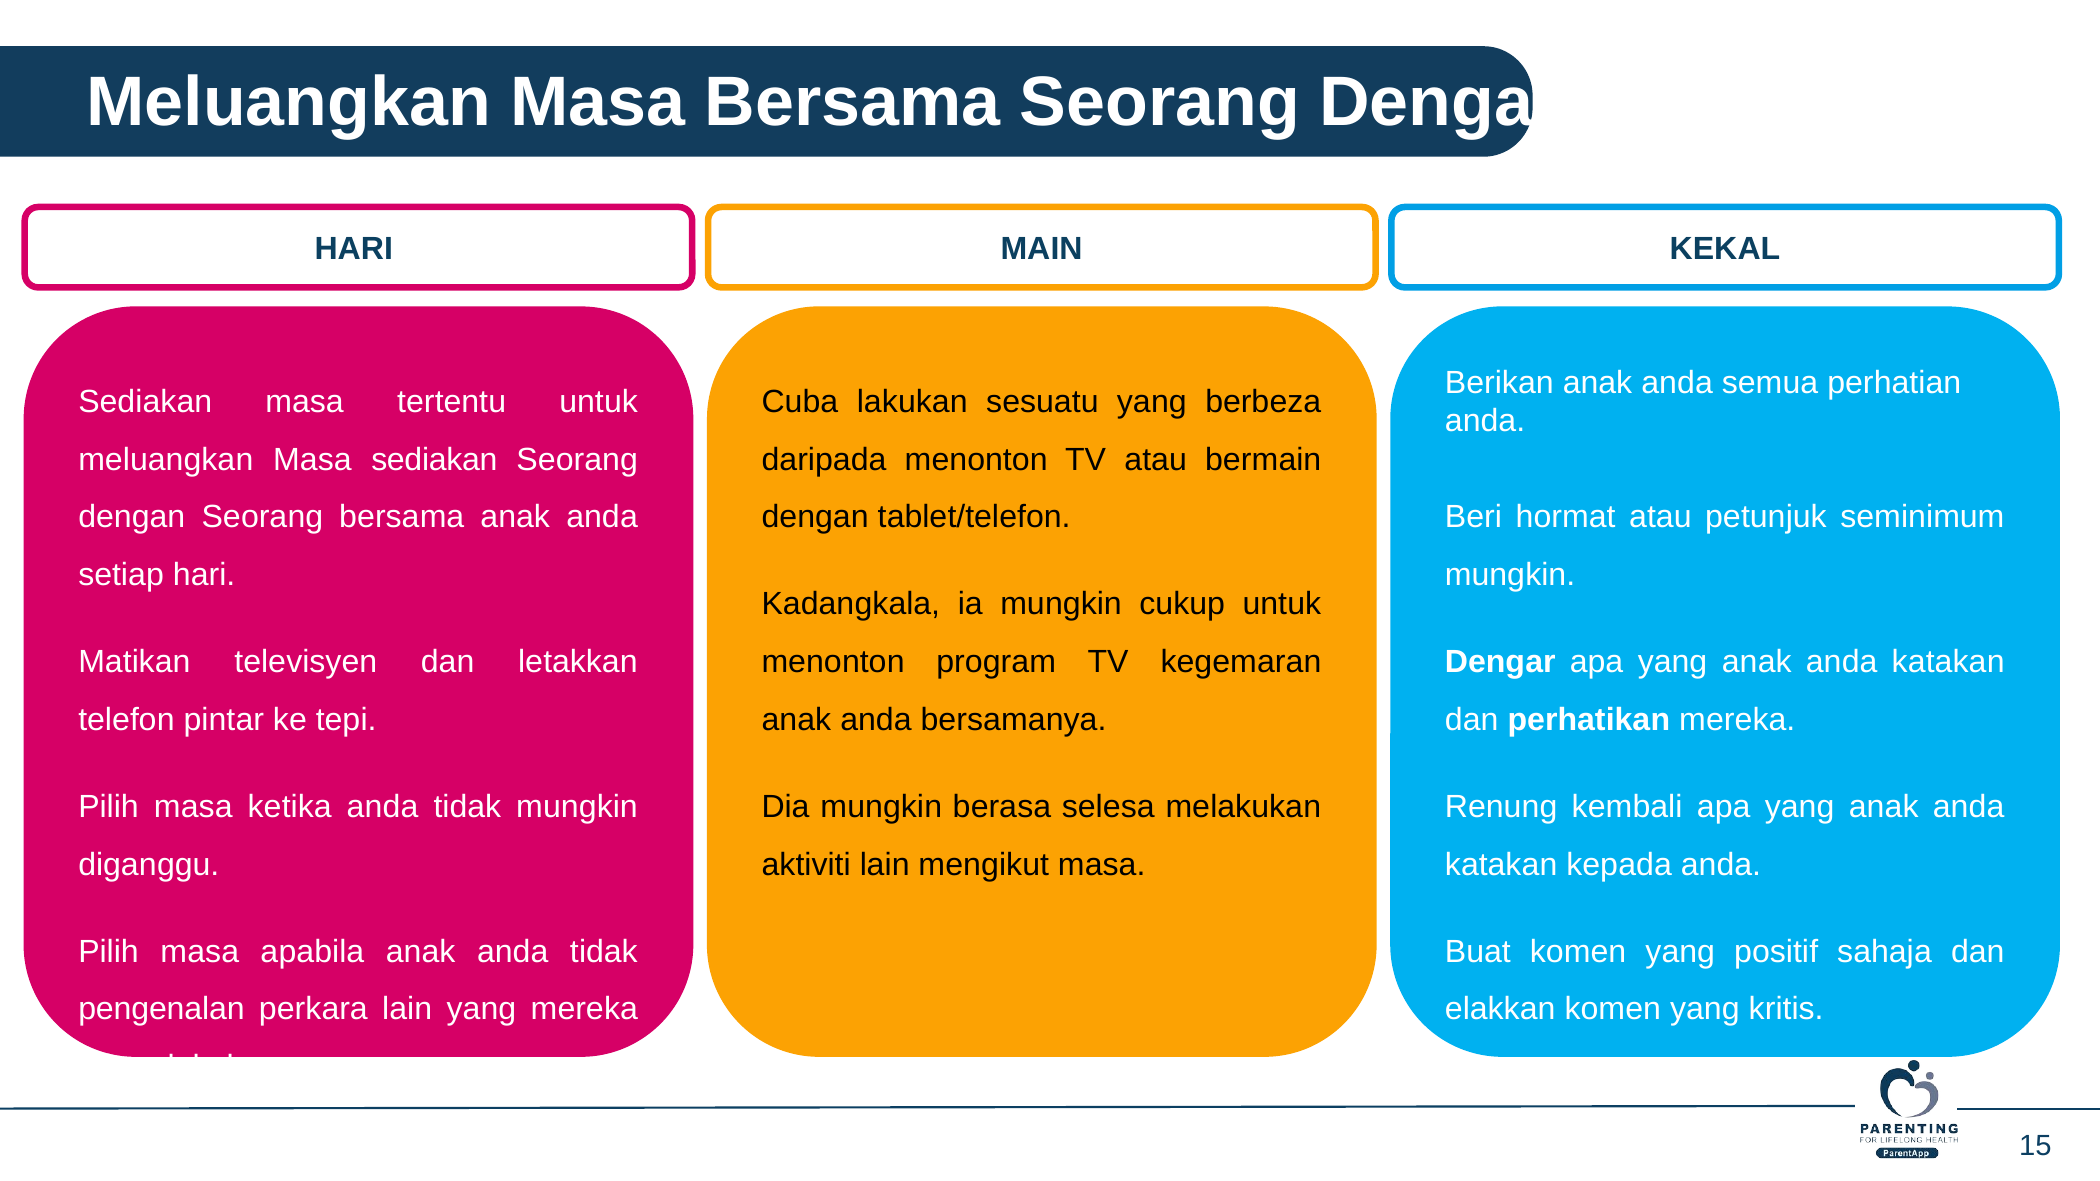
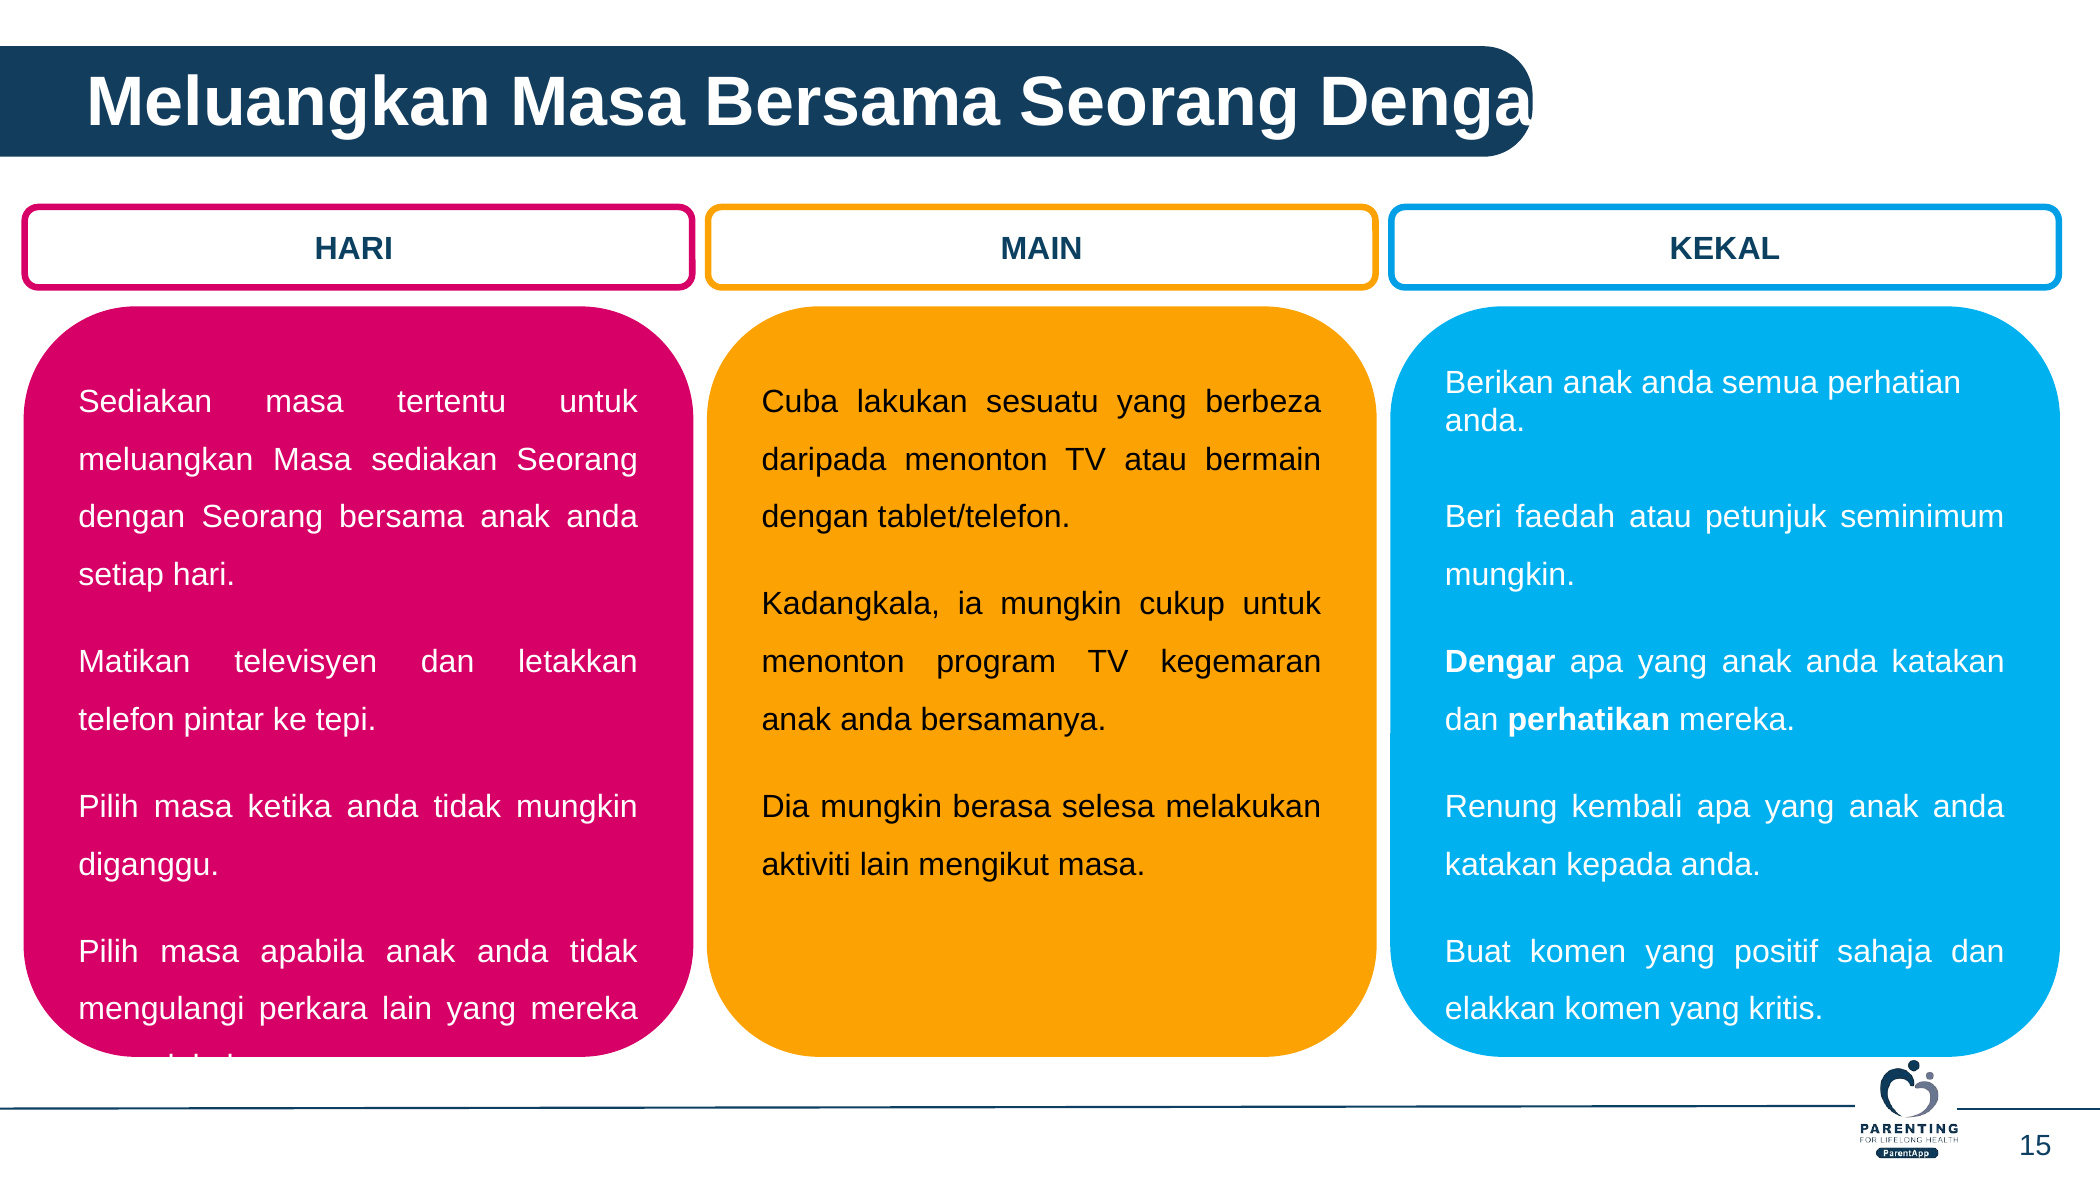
hormat: hormat -> faedah
pengenalan: pengenalan -> mengulangi
